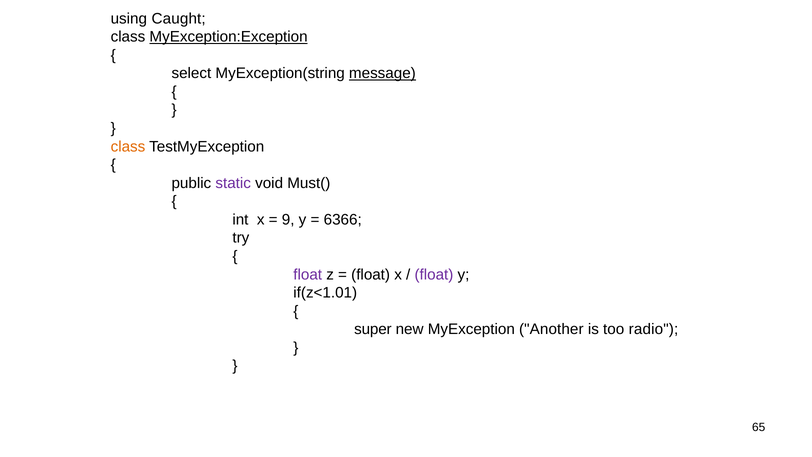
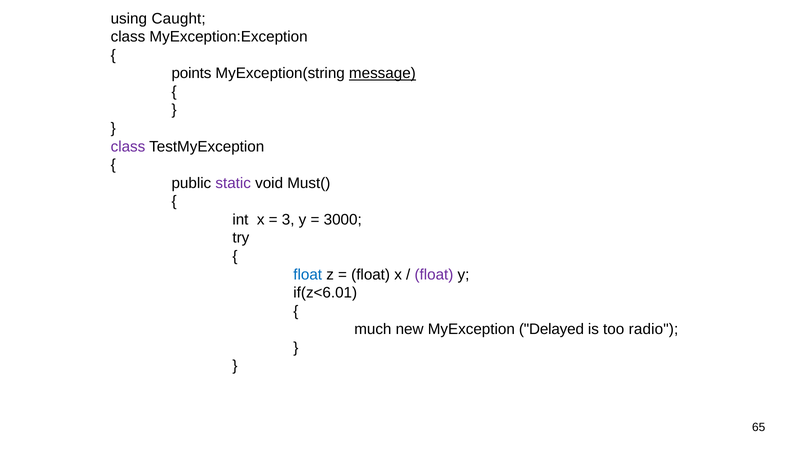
MyException:Exception underline: present -> none
select: select -> points
class at (128, 146) colour: orange -> purple
9: 9 -> 3
6366: 6366 -> 3000
float at (308, 274) colour: purple -> blue
if(z<1.01: if(z<1.01 -> if(z<6.01
super: super -> much
Another: Another -> Delayed
